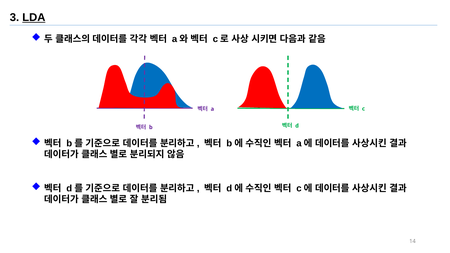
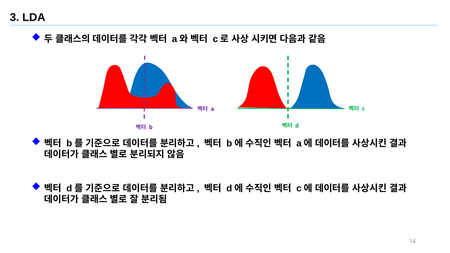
LDA underline: present -> none
